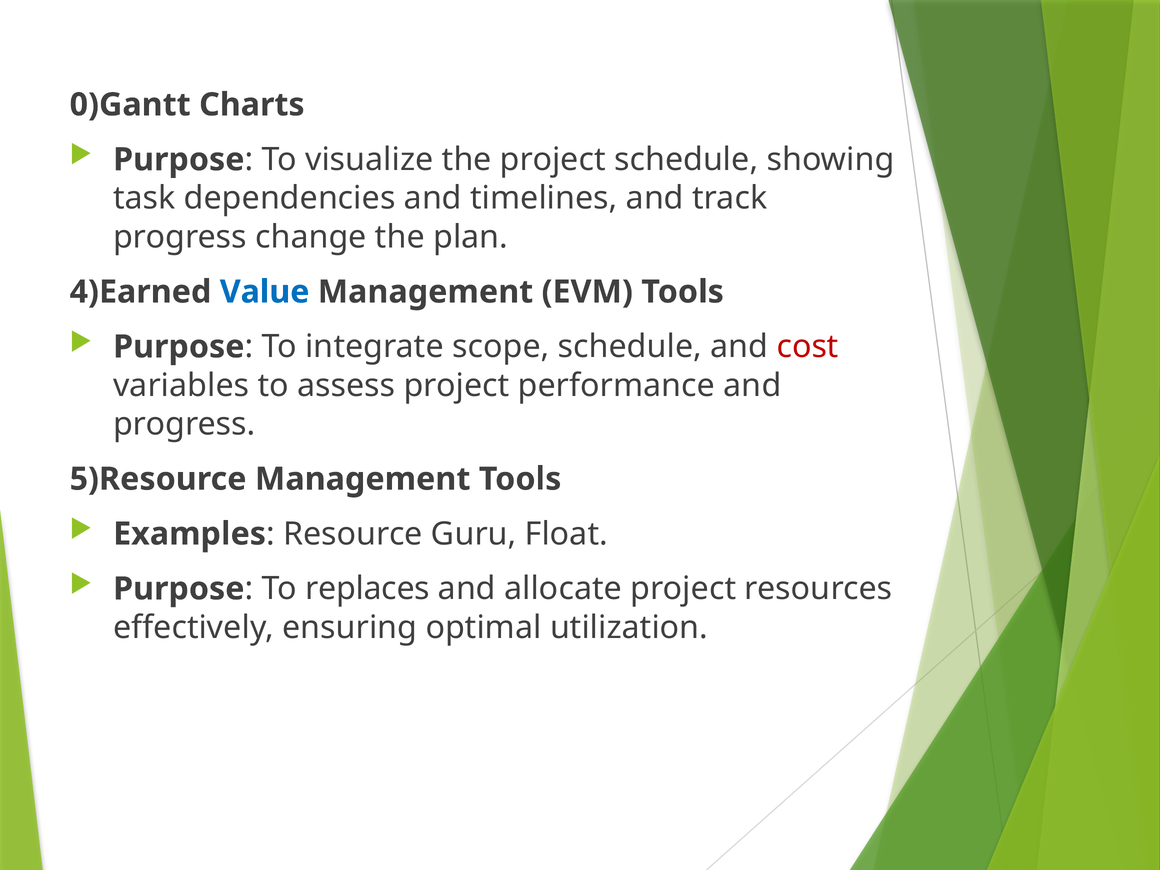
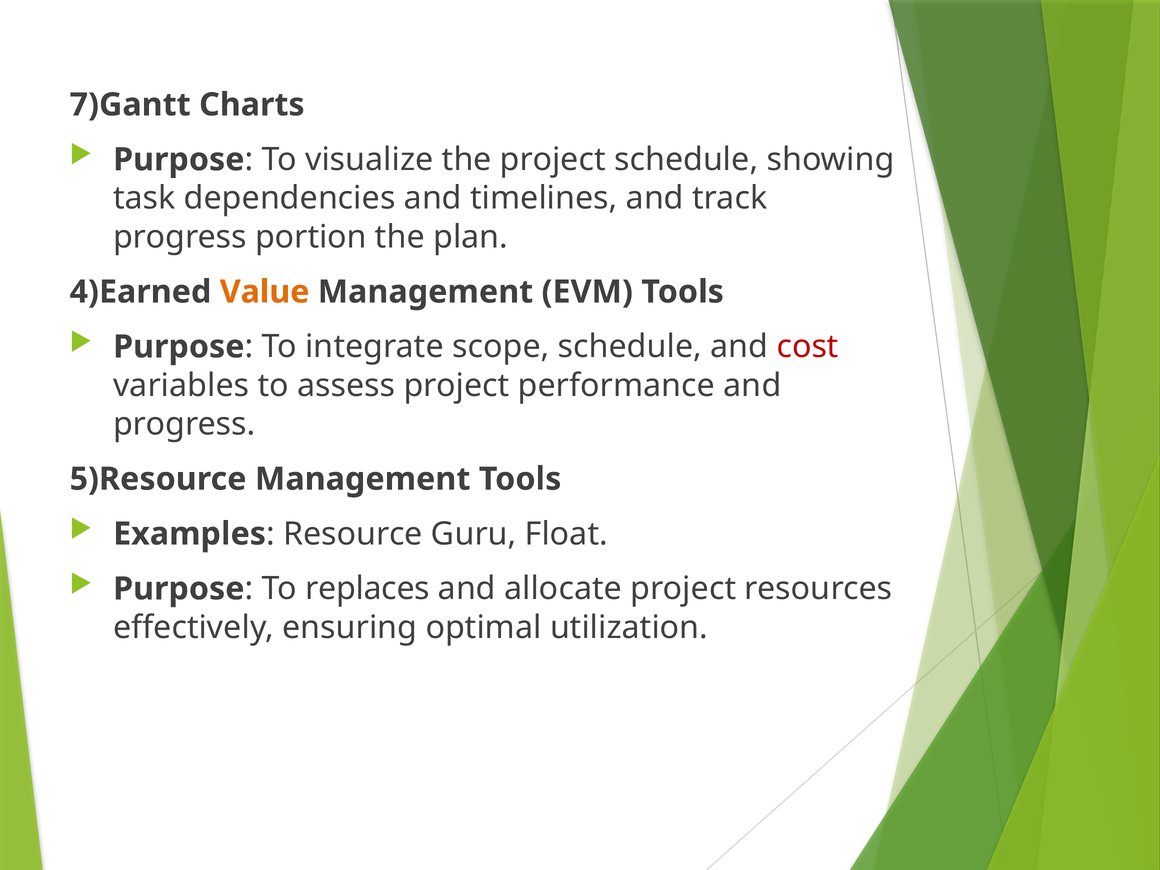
0)Gantt: 0)Gantt -> 7)Gantt
change: change -> portion
Value colour: blue -> orange
